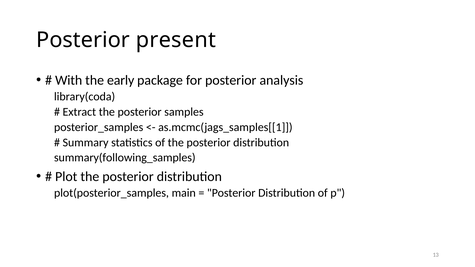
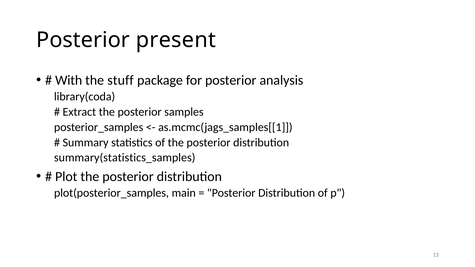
early: early -> stuff
summary(following_samples: summary(following_samples -> summary(statistics_samples
